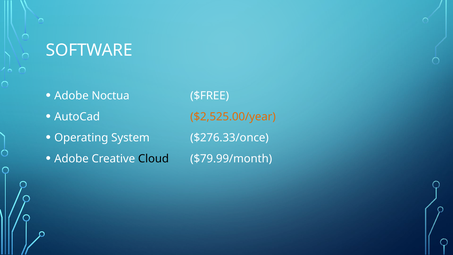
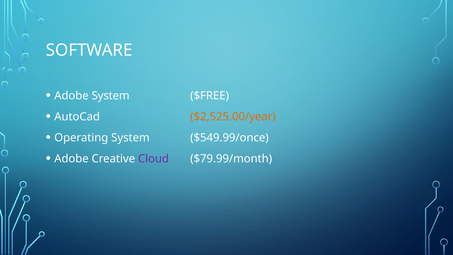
Adobe Noctua: Noctua -> System
$276.33/once: $276.33/once -> $549.99/once
Cloud colour: black -> purple
